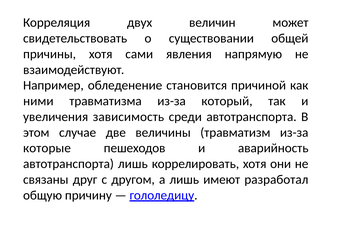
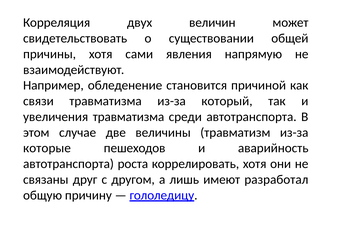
ними: ними -> связи
увеличения зависимость: зависимость -> травматизма
автотранспорта лишь: лишь -> роста
